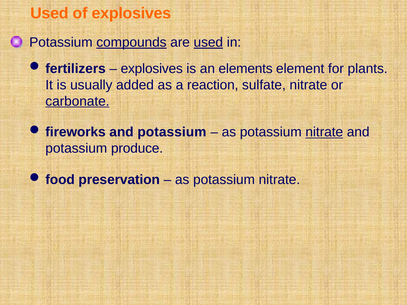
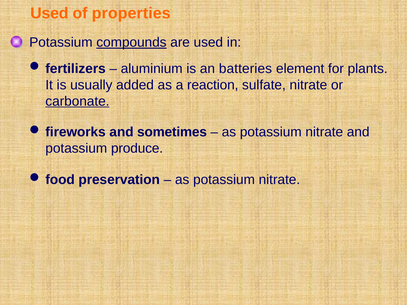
of explosives: explosives -> properties
used at (208, 42) underline: present -> none
explosives at (152, 69): explosives -> aluminium
elements: elements -> batteries
potassium at (172, 132): potassium -> sometimes
nitrate at (324, 132) underline: present -> none
